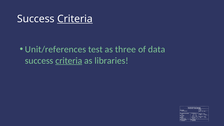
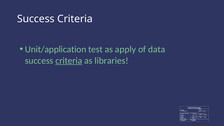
Criteria at (75, 19) underline: present -> none
Unit/references: Unit/references -> Unit/application
three: three -> apply
